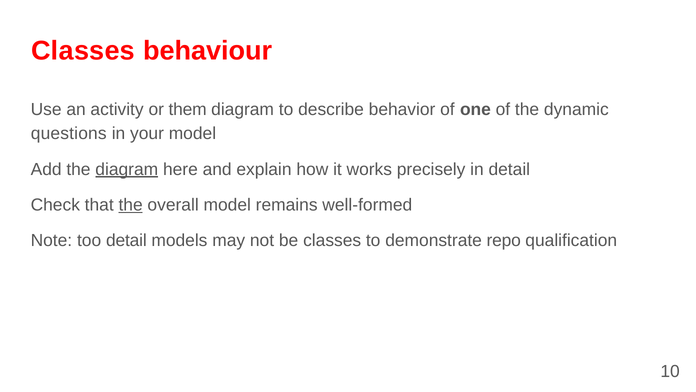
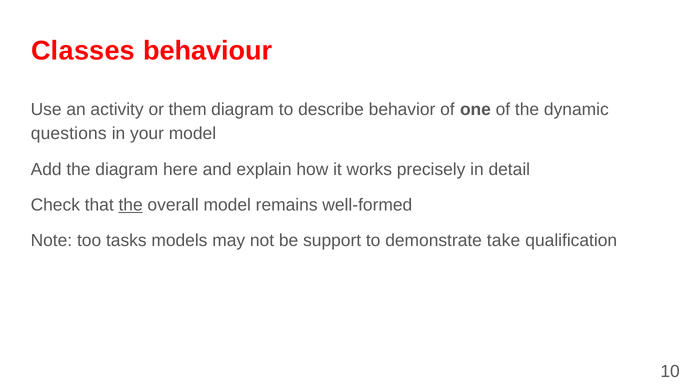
diagram at (127, 169) underline: present -> none
too detail: detail -> tasks
be classes: classes -> support
repo: repo -> take
